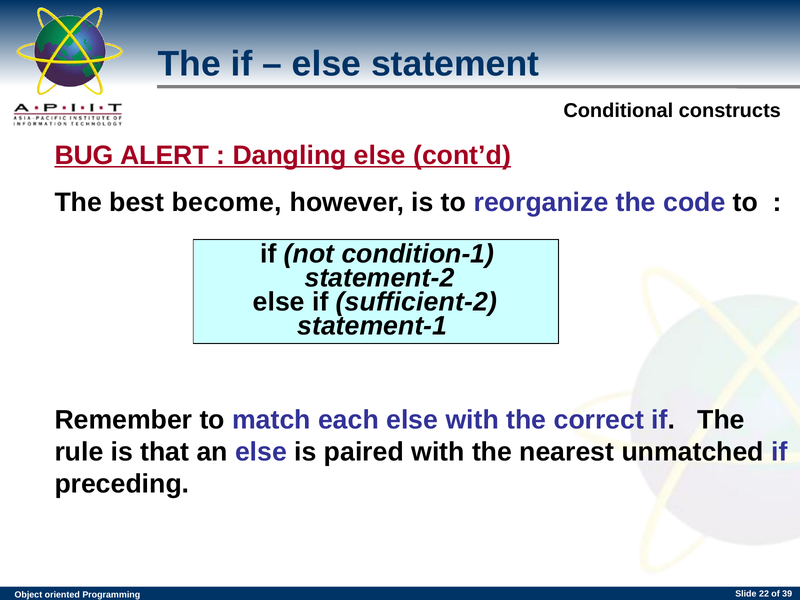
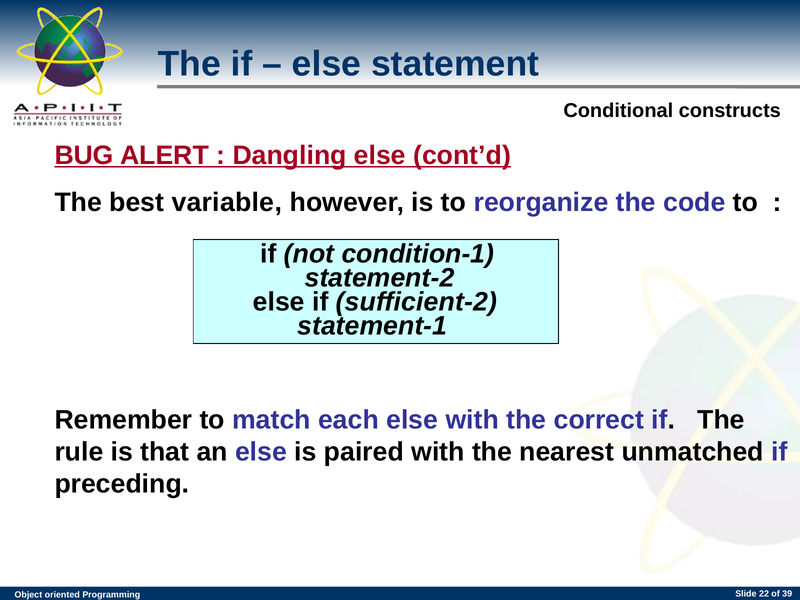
become: become -> variable
